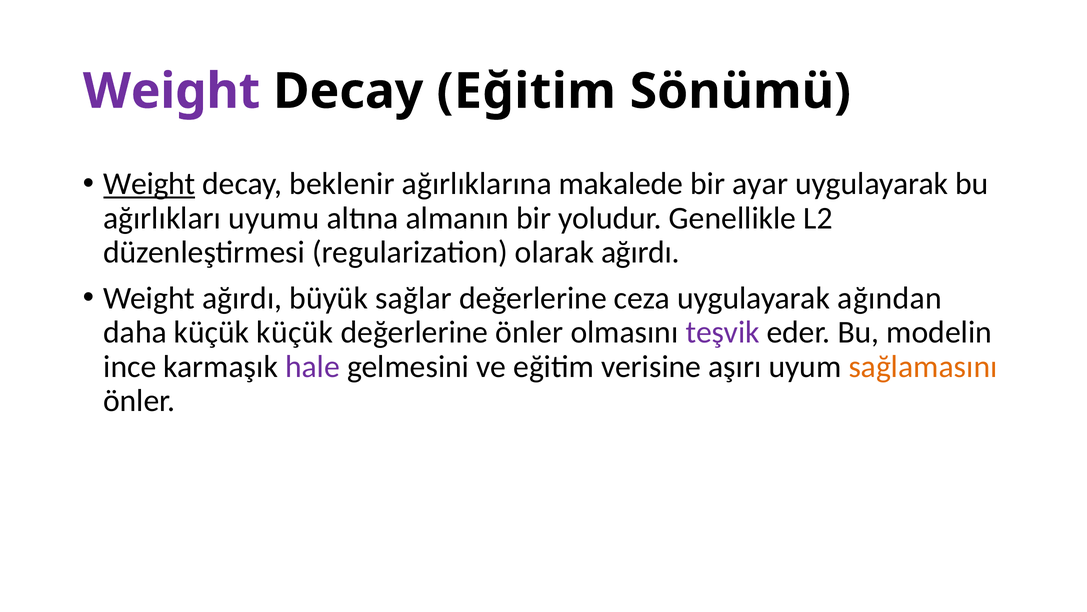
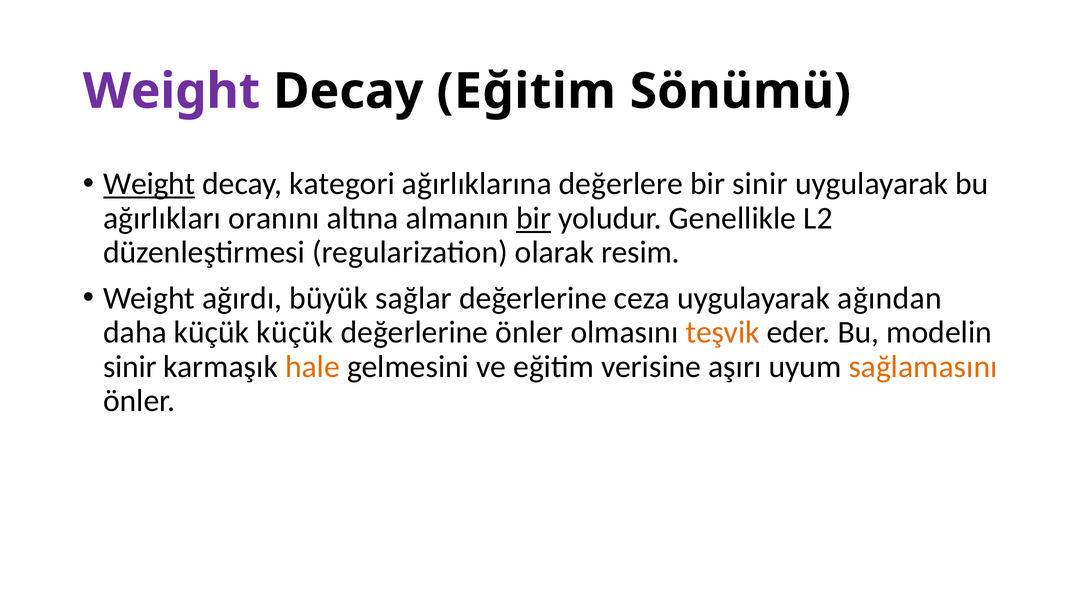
beklenir: beklenir -> kategori
makalede: makalede -> değerlere
bir ayar: ayar -> sinir
uyumu: uyumu -> oranını
bir at (534, 218) underline: none -> present
olarak ağırdı: ağırdı -> resim
teşvik colour: purple -> orange
ince at (130, 366): ince -> sinir
hale colour: purple -> orange
